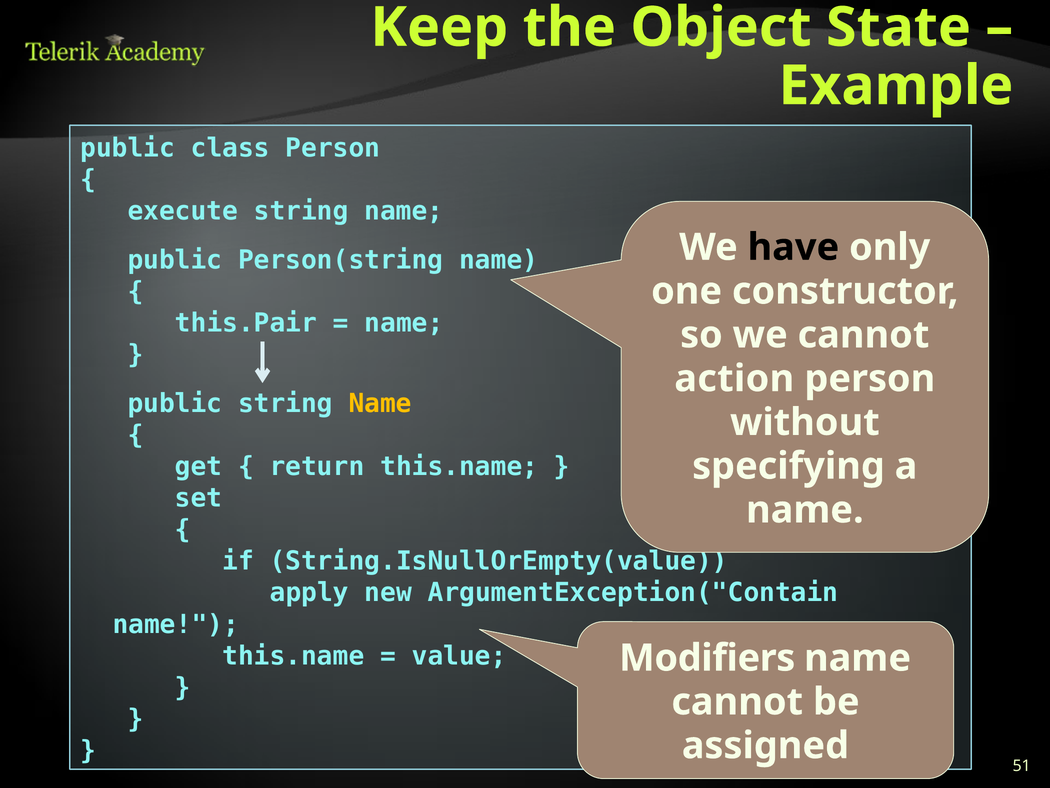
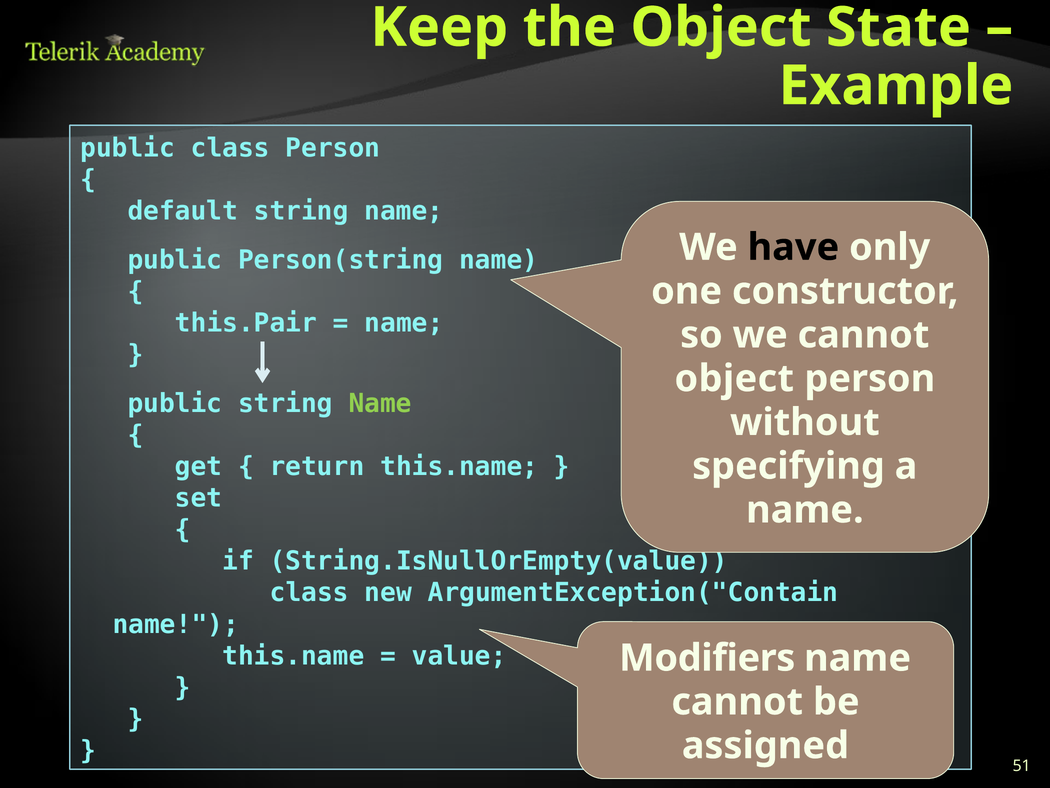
execute: execute -> default
action at (734, 378): action -> object
Name at (380, 403) colour: yellow -> light green
apply at (309, 592): apply -> class
